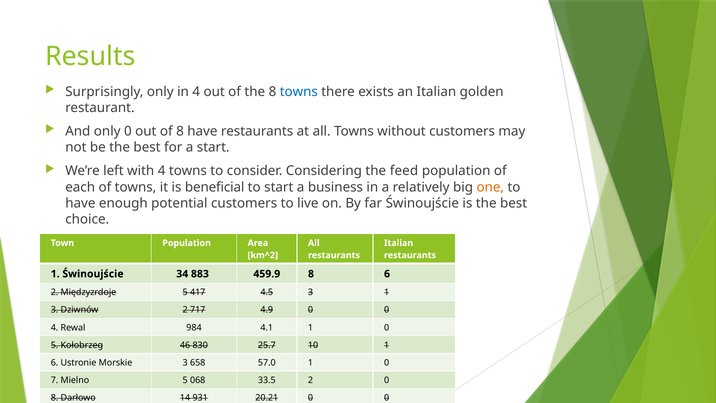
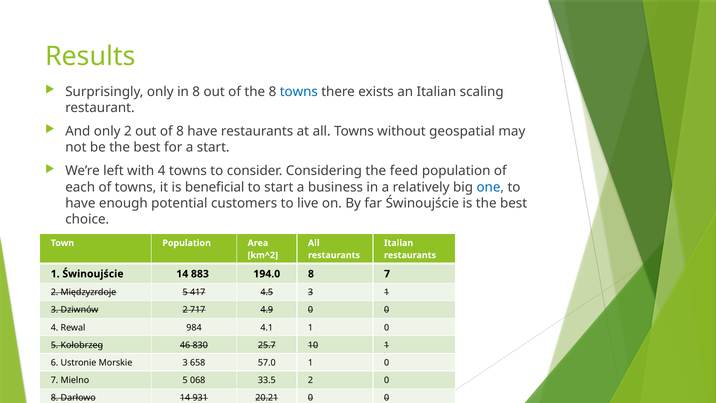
in 4: 4 -> 8
golden: golden -> scaling
only 0: 0 -> 2
without customers: customers -> geospatial
one colour: orange -> blue
Świnoujście 34: 34 -> 14
459.9: 459.9 -> 194.0
8 6: 6 -> 7
